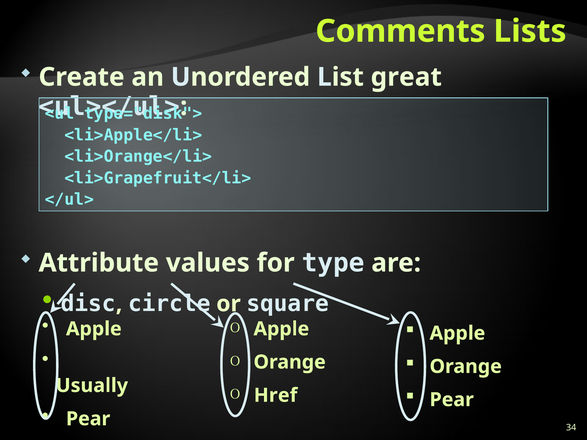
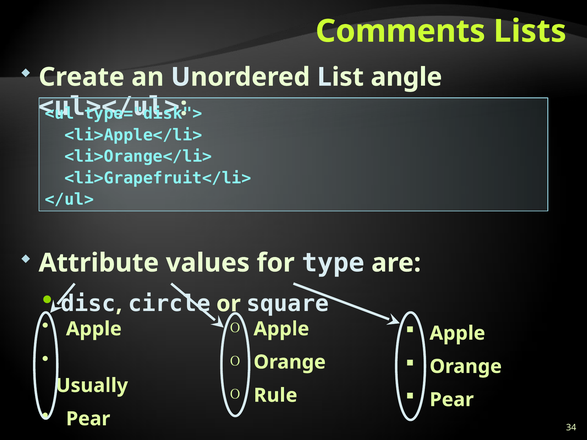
great: great -> angle
Href: Href -> Rule
